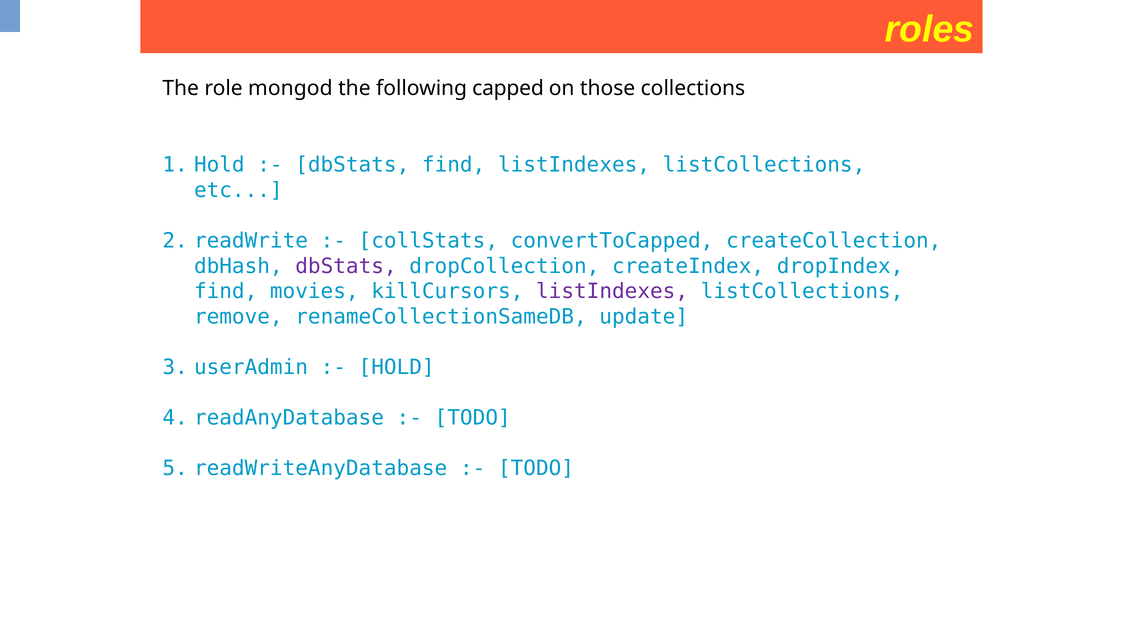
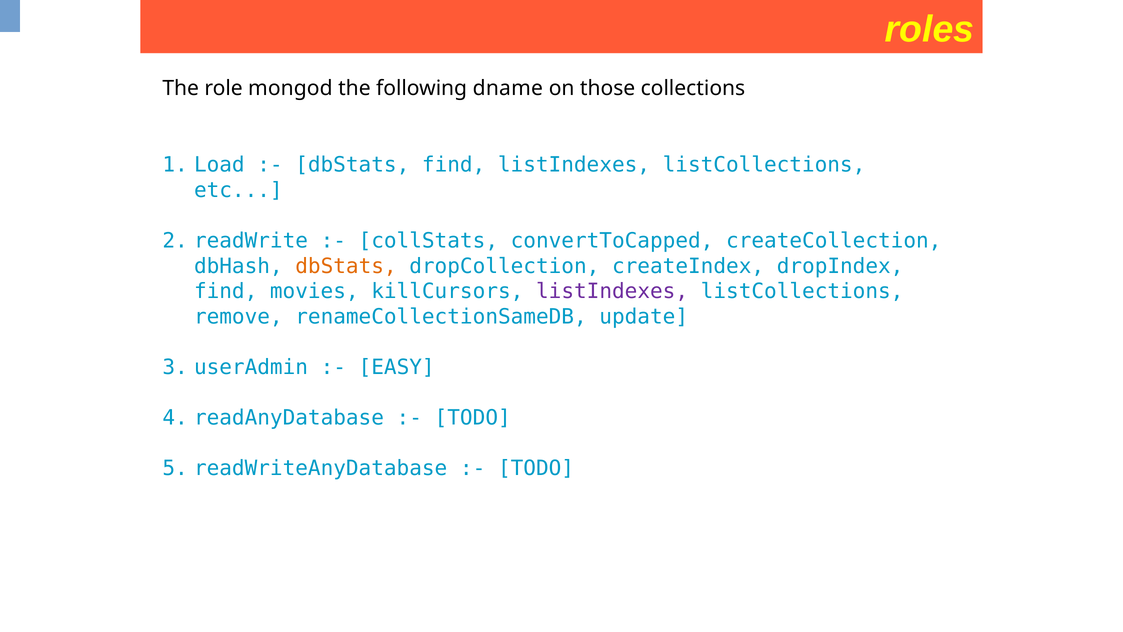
capped: capped -> dname
Hold at (219, 165): Hold -> Load
dbStats at (346, 266) colour: purple -> orange
HOLD at (397, 367): HOLD -> EASY
